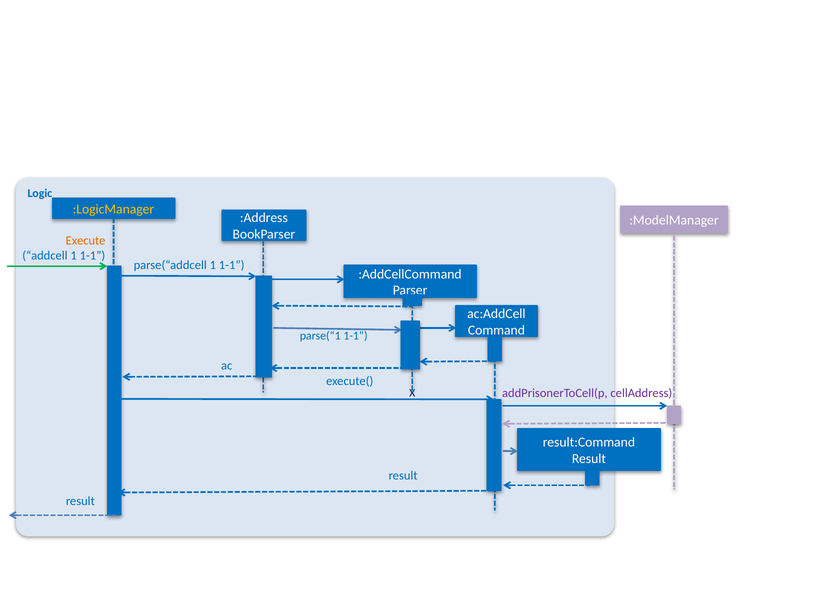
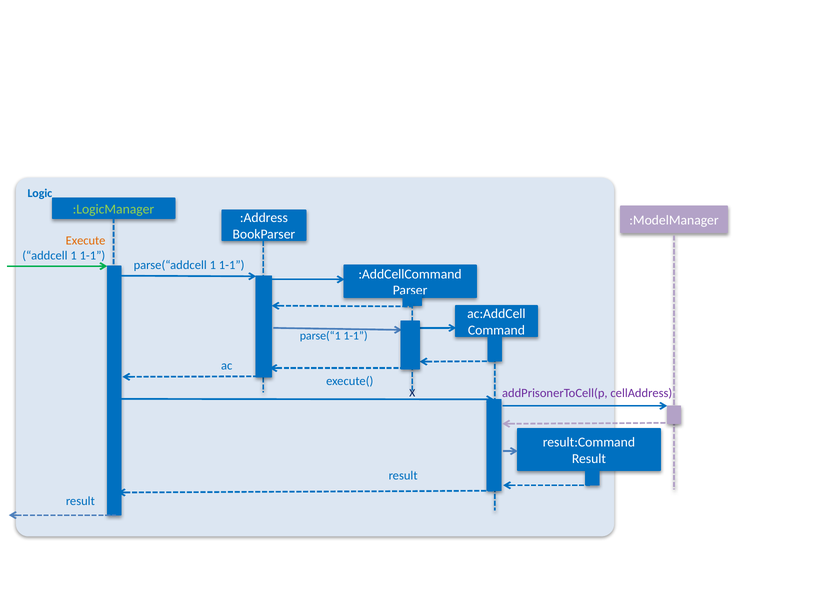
:LogicManager colour: yellow -> light green
